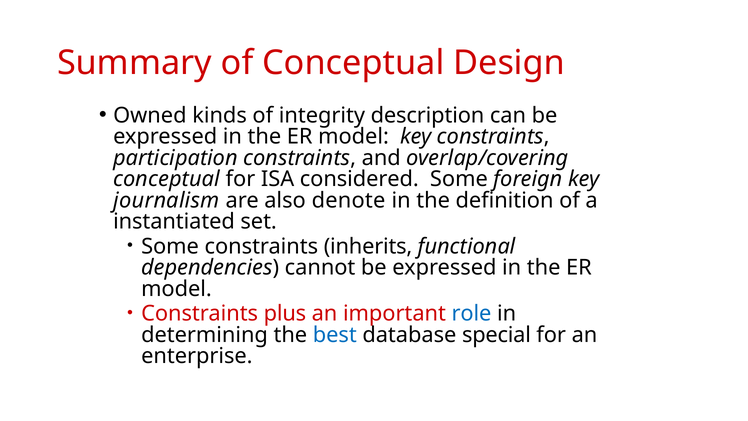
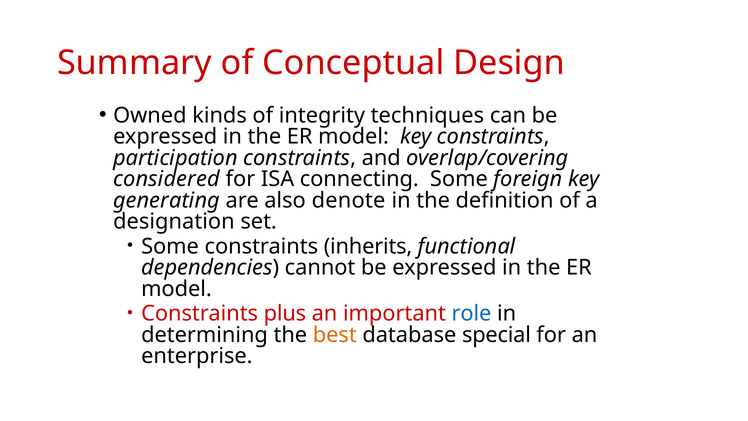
description: description -> techniques
conceptual at (167, 179): conceptual -> considered
considered: considered -> connecting
journalism: journalism -> generating
instantiated: instantiated -> designation
best colour: blue -> orange
